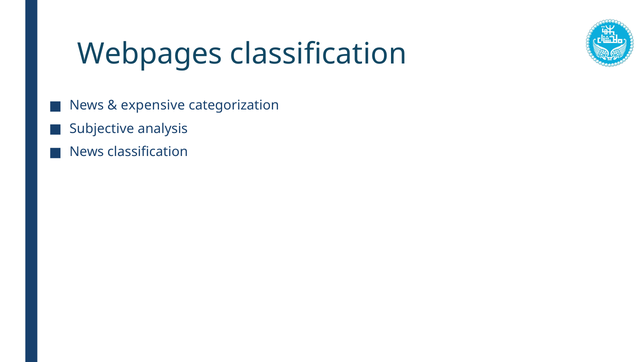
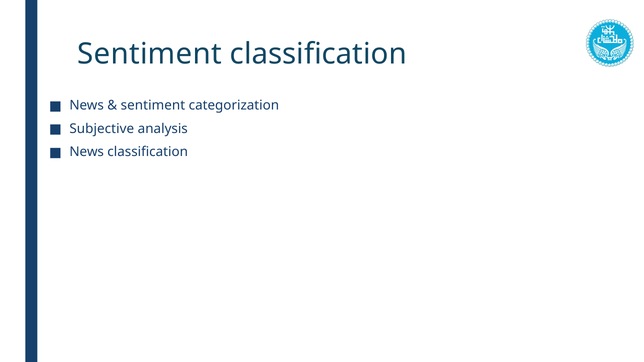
Webpages at (150, 54): Webpages -> Sentiment
expensive at (153, 106): expensive -> sentiment
